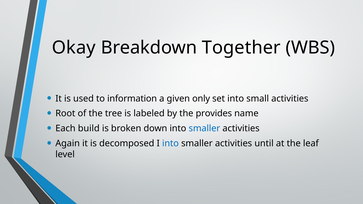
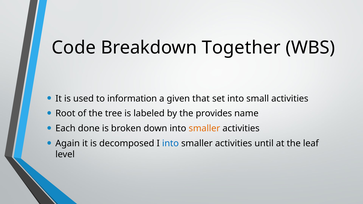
Okay: Okay -> Code
only: only -> that
build: build -> done
smaller at (204, 129) colour: blue -> orange
